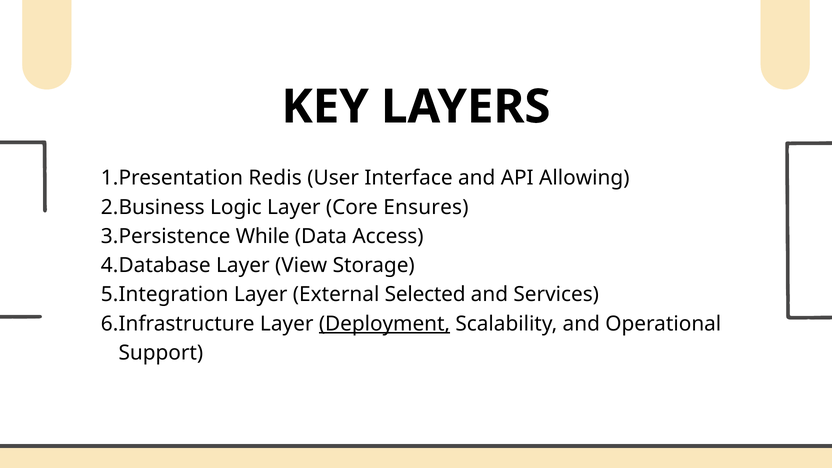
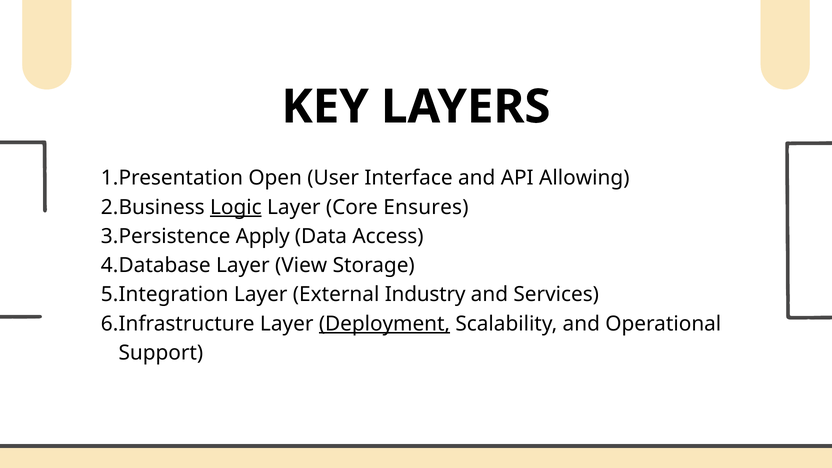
Redis: Redis -> Open
Logic underline: none -> present
While: While -> Apply
Selected: Selected -> Industry
